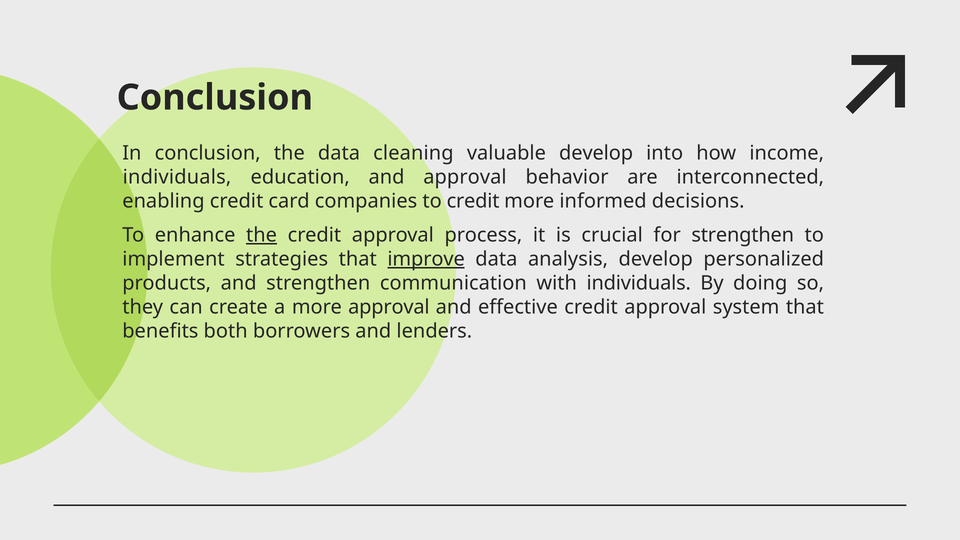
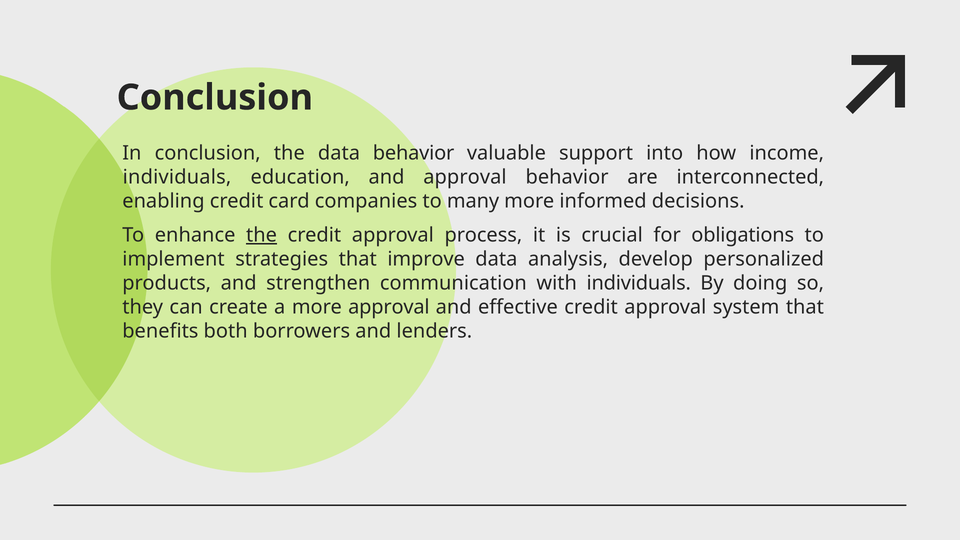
data cleaning: cleaning -> behavior
valuable develop: develop -> support
to credit: credit -> many
for strengthen: strengthen -> obligations
improve underline: present -> none
